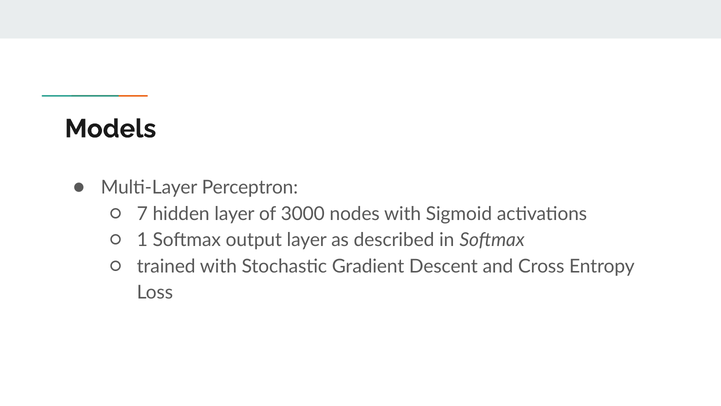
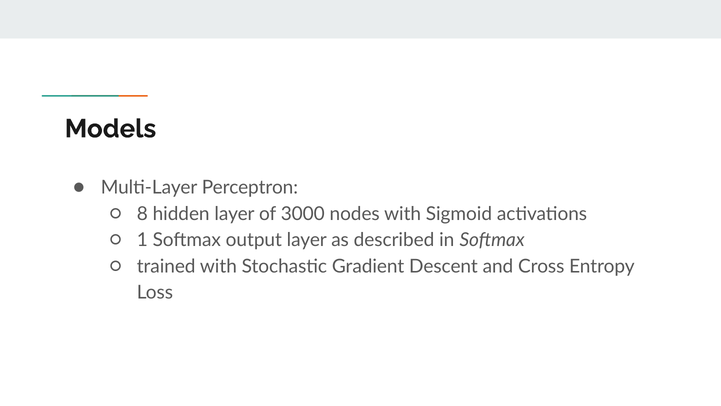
7: 7 -> 8
